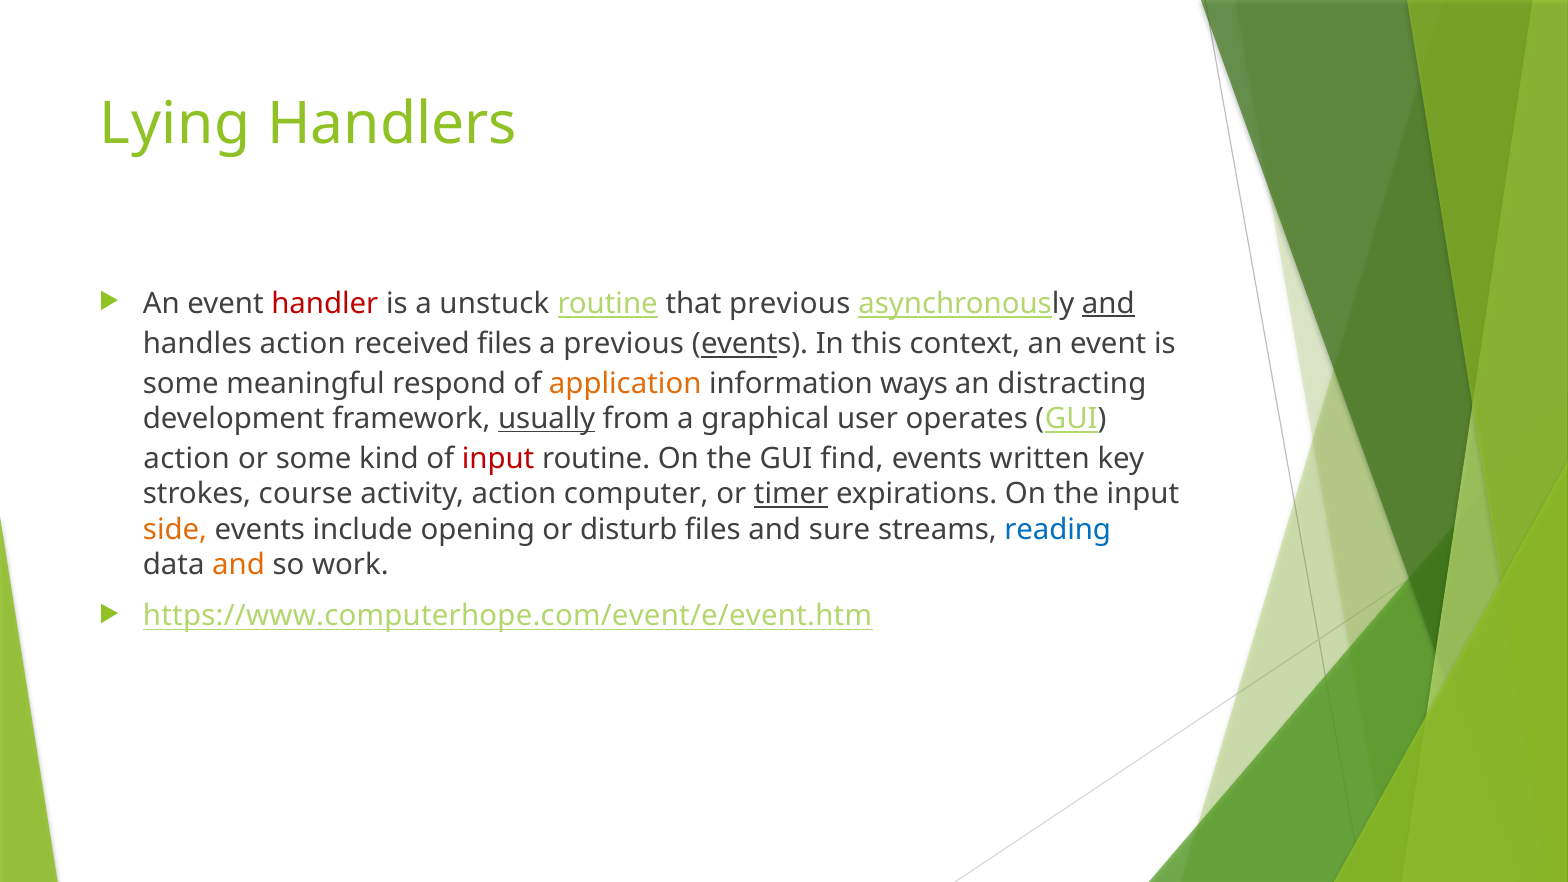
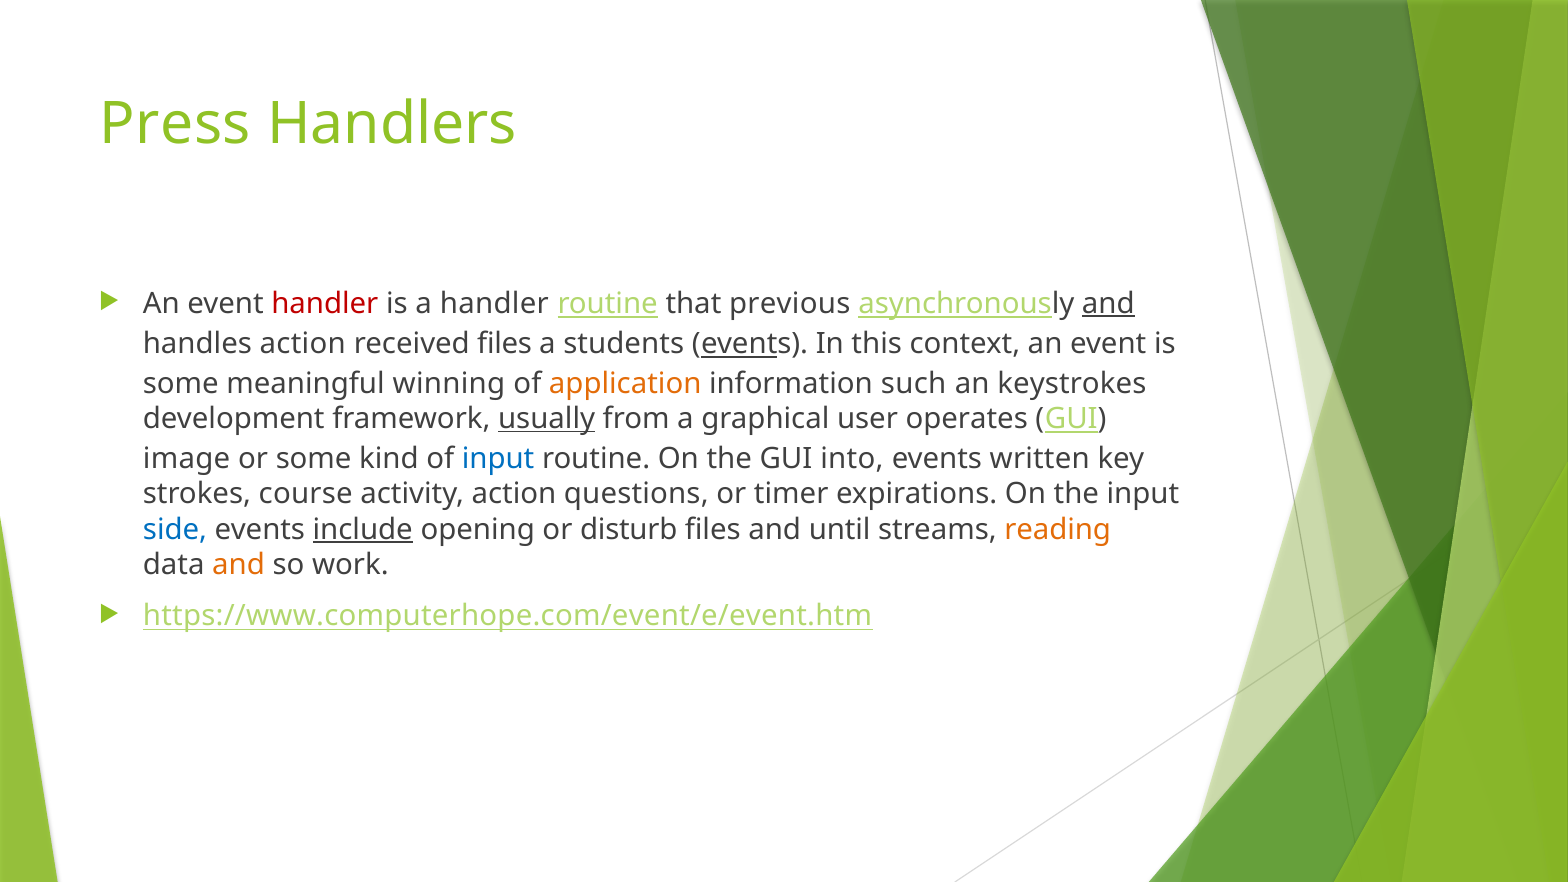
Lying: Lying -> Press
a unstuck: unstuck -> handler
a previous: previous -> students
respond: respond -> winning
ways: ways -> such
distracting: distracting -> keystrokes
action at (187, 459): action -> image
input at (498, 459) colour: red -> blue
find: find -> into
computer: computer -> questions
timer underline: present -> none
side colour: orange -> blue
include underline: none -> present
sure: sure -> until
reading colour: blue -> orange
